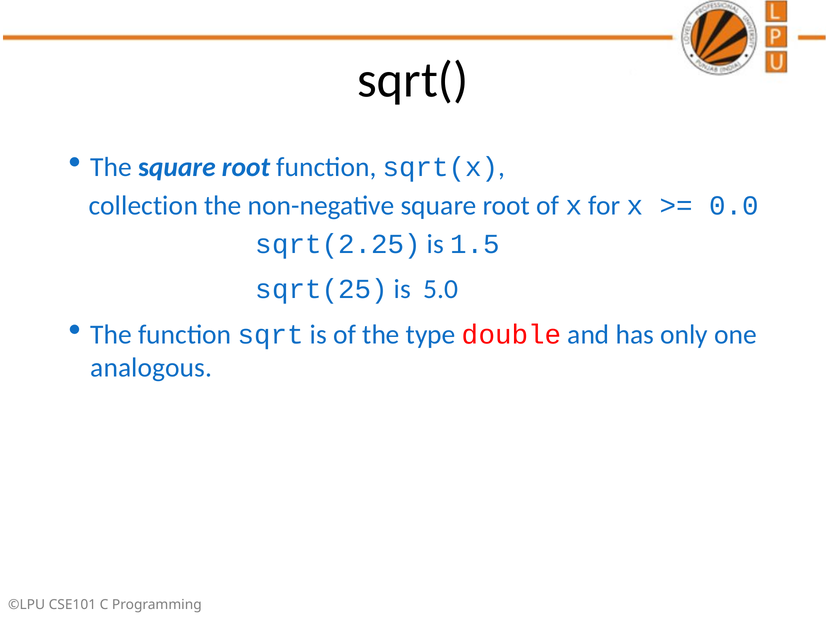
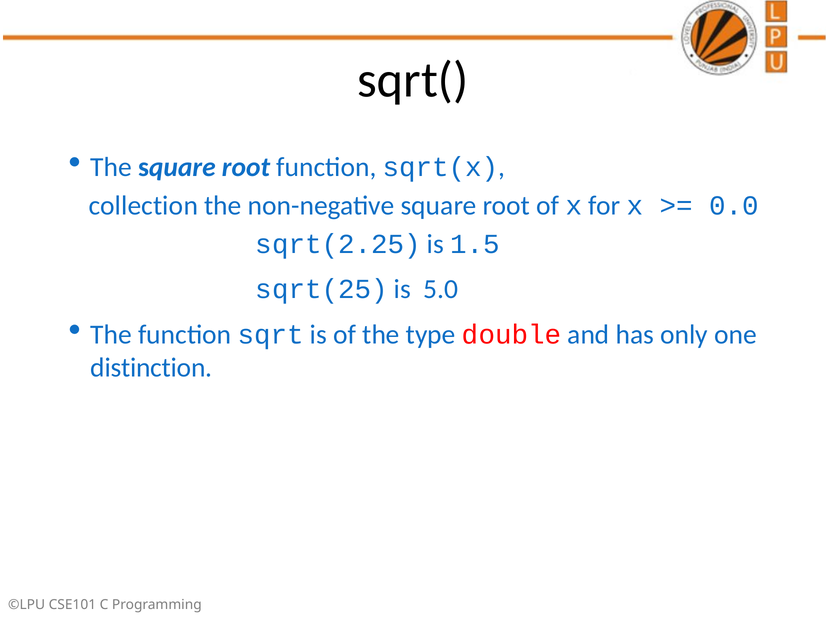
analogous: analogous -> distinction
